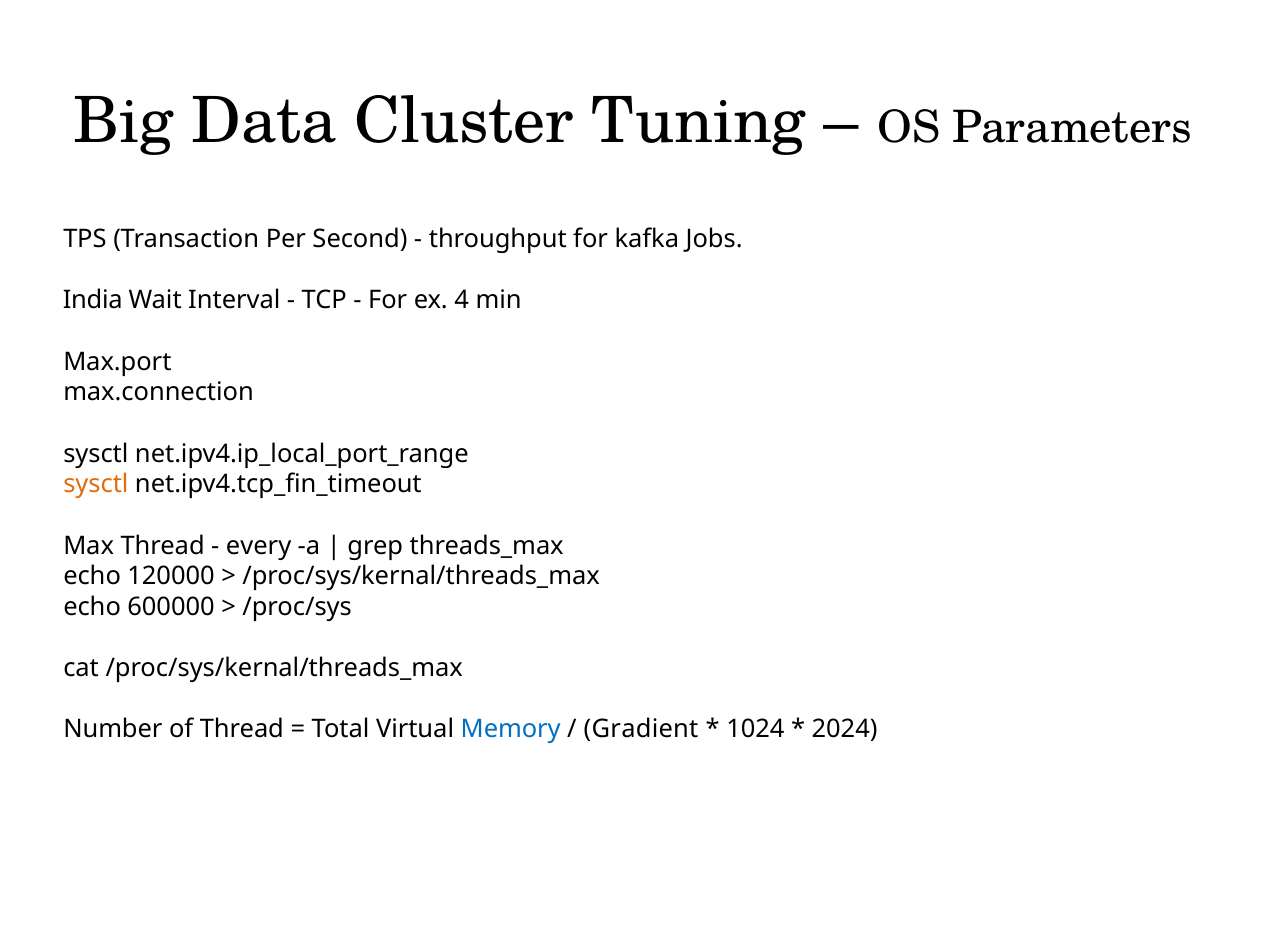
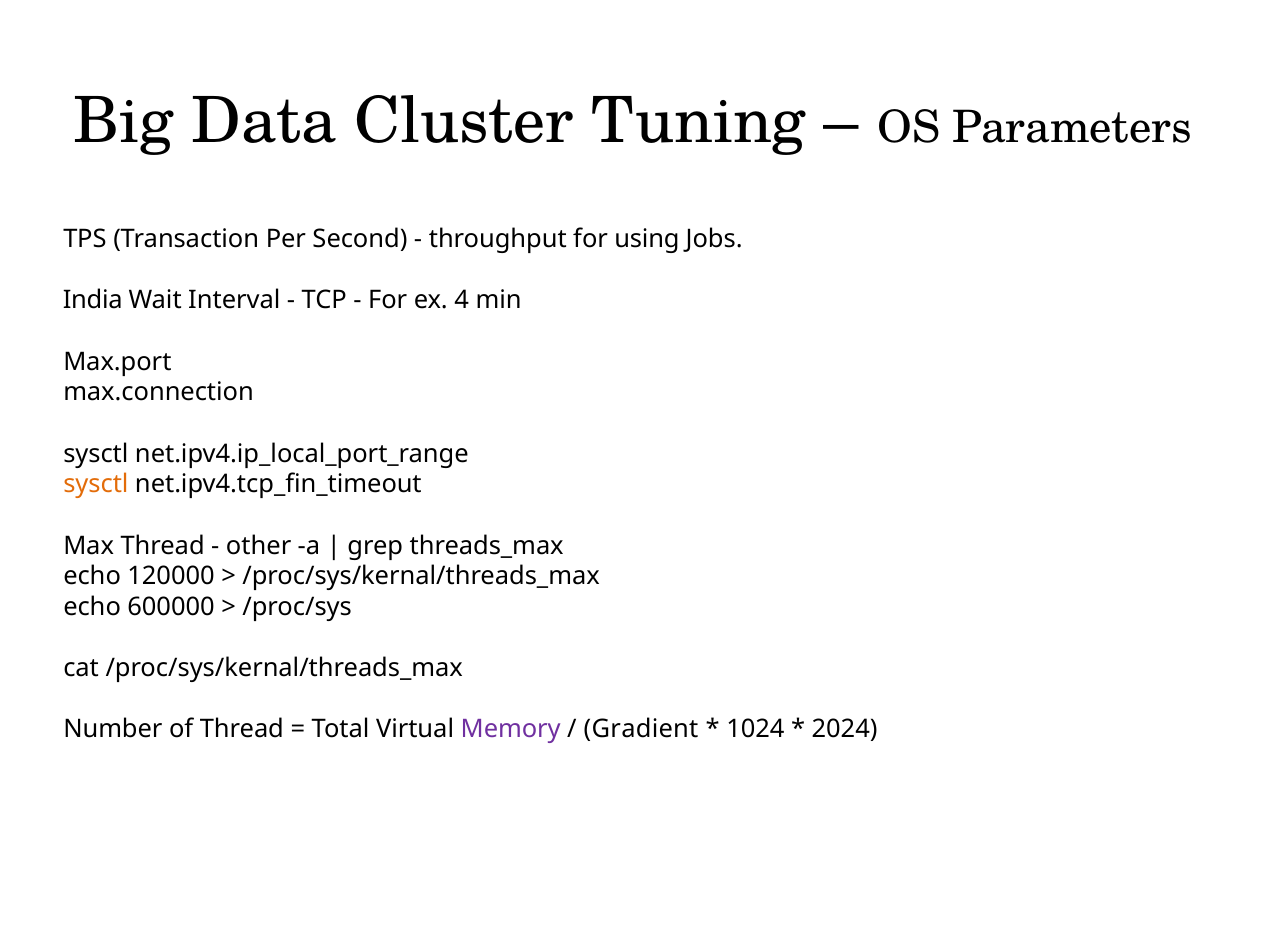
kafka: kafka -> using
every: every -> other
Memory colour: blue -> purple
